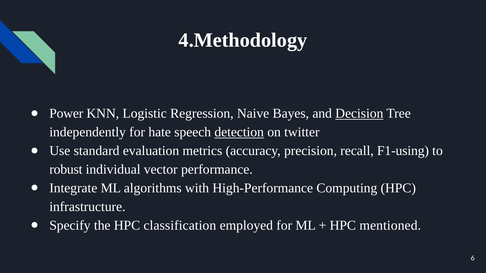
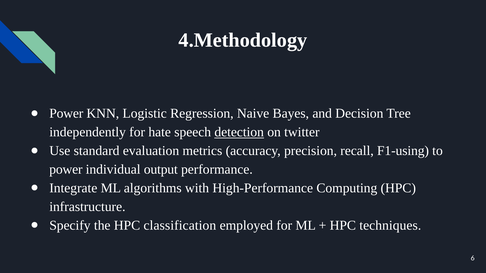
Decision underline: present -> none
robust at (66, 170): robust -> power
vector: vector -> output
mentioned: mentioned -> techniques
